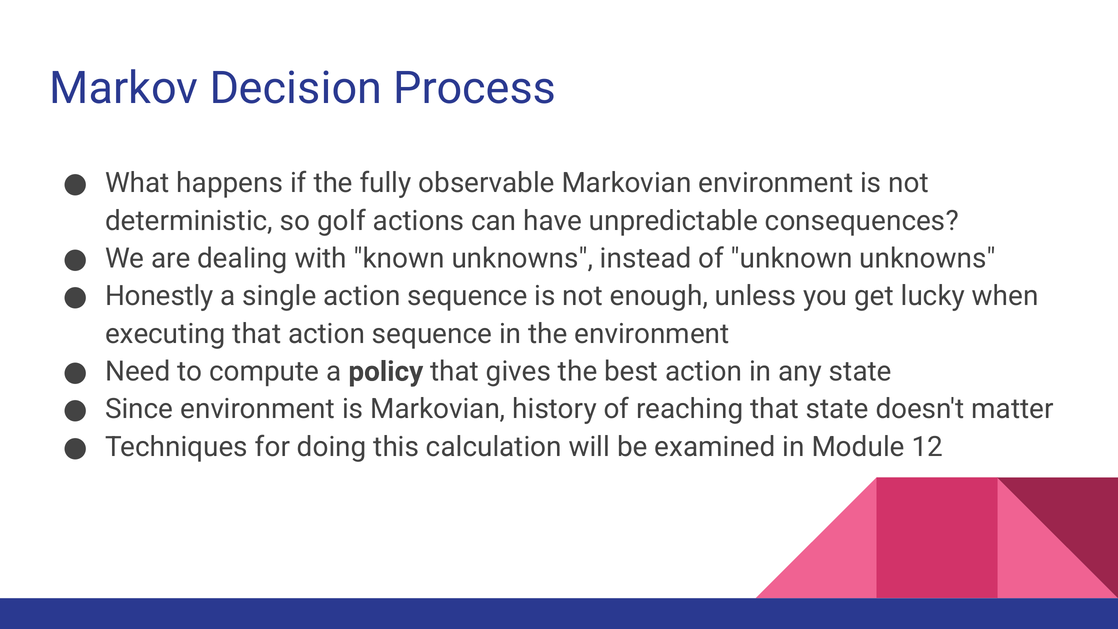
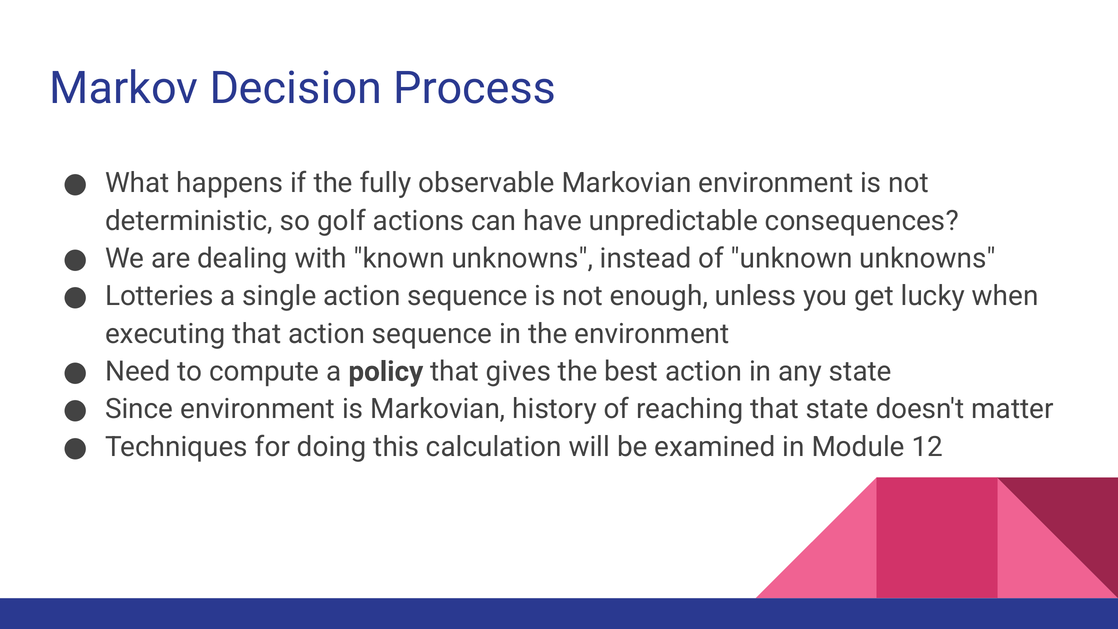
Honestly: Honestly -> Lotteries
